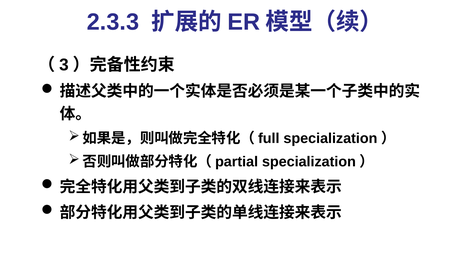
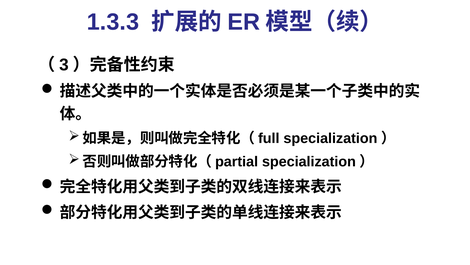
2.3.3: 2.3.3 -> 1.3.3
